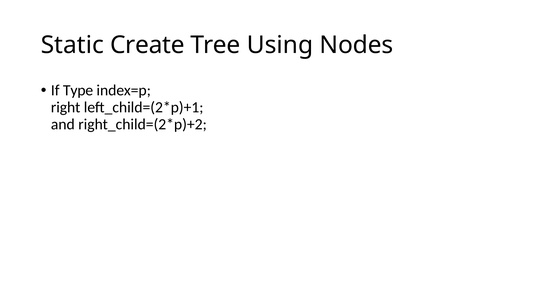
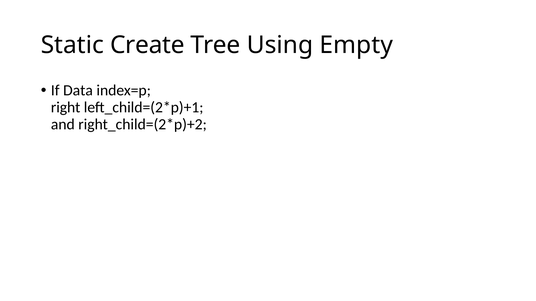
Nodes: Nodes -> Empty
Type: Type -> Data
